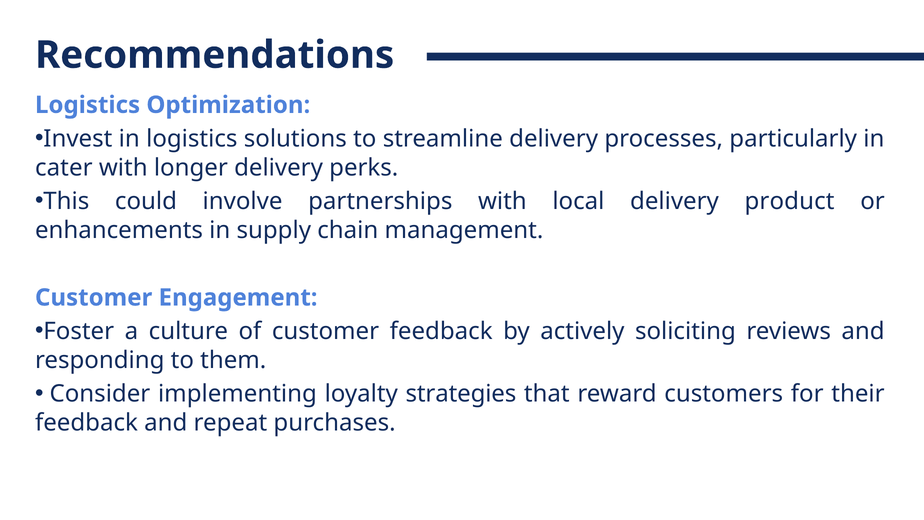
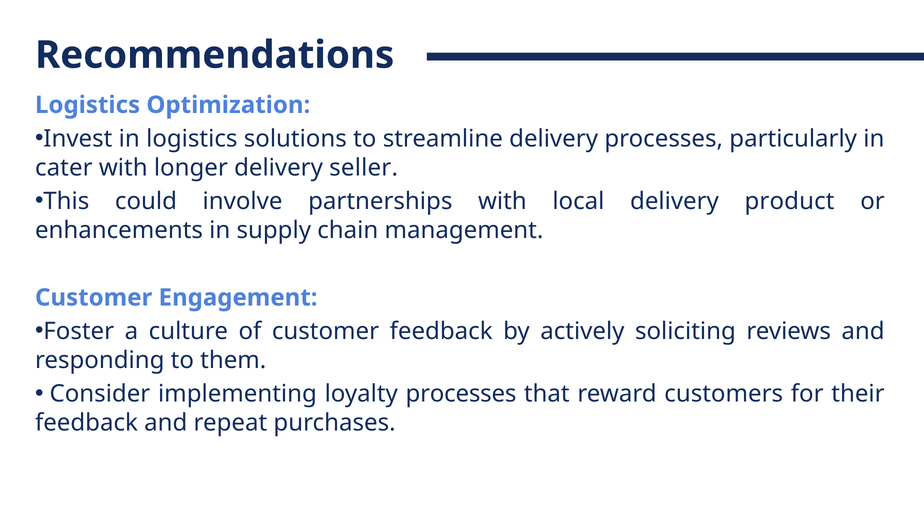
perks: perks -> seller
loyalty strategies: strategies -> processes
